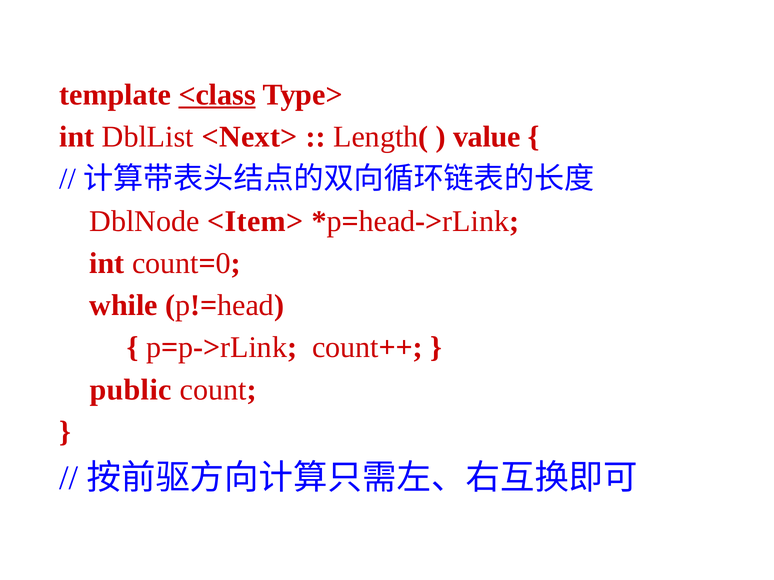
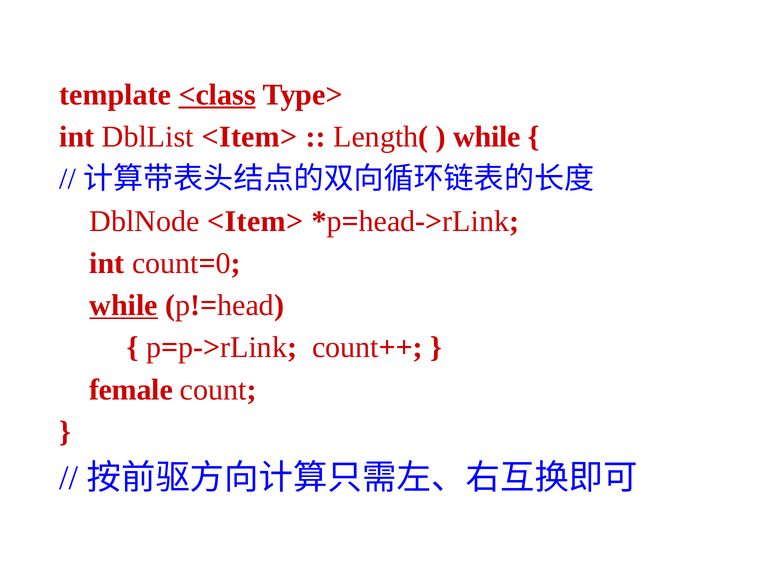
DblList <Next>: <Next> -> <Item>
value at (487, 137): value -> while
while at (124, 306) underline: none -> present
public: public -> female
